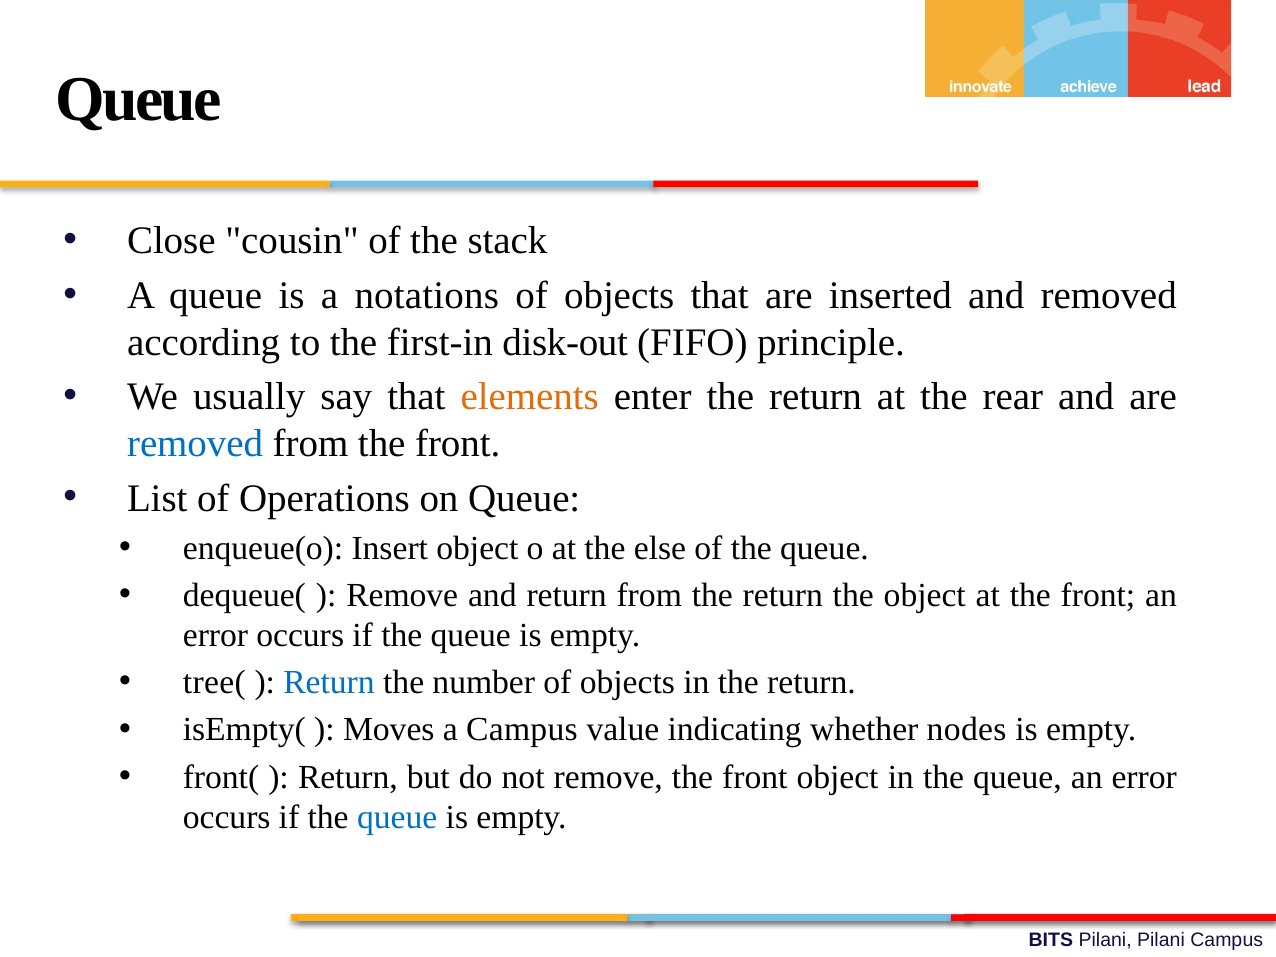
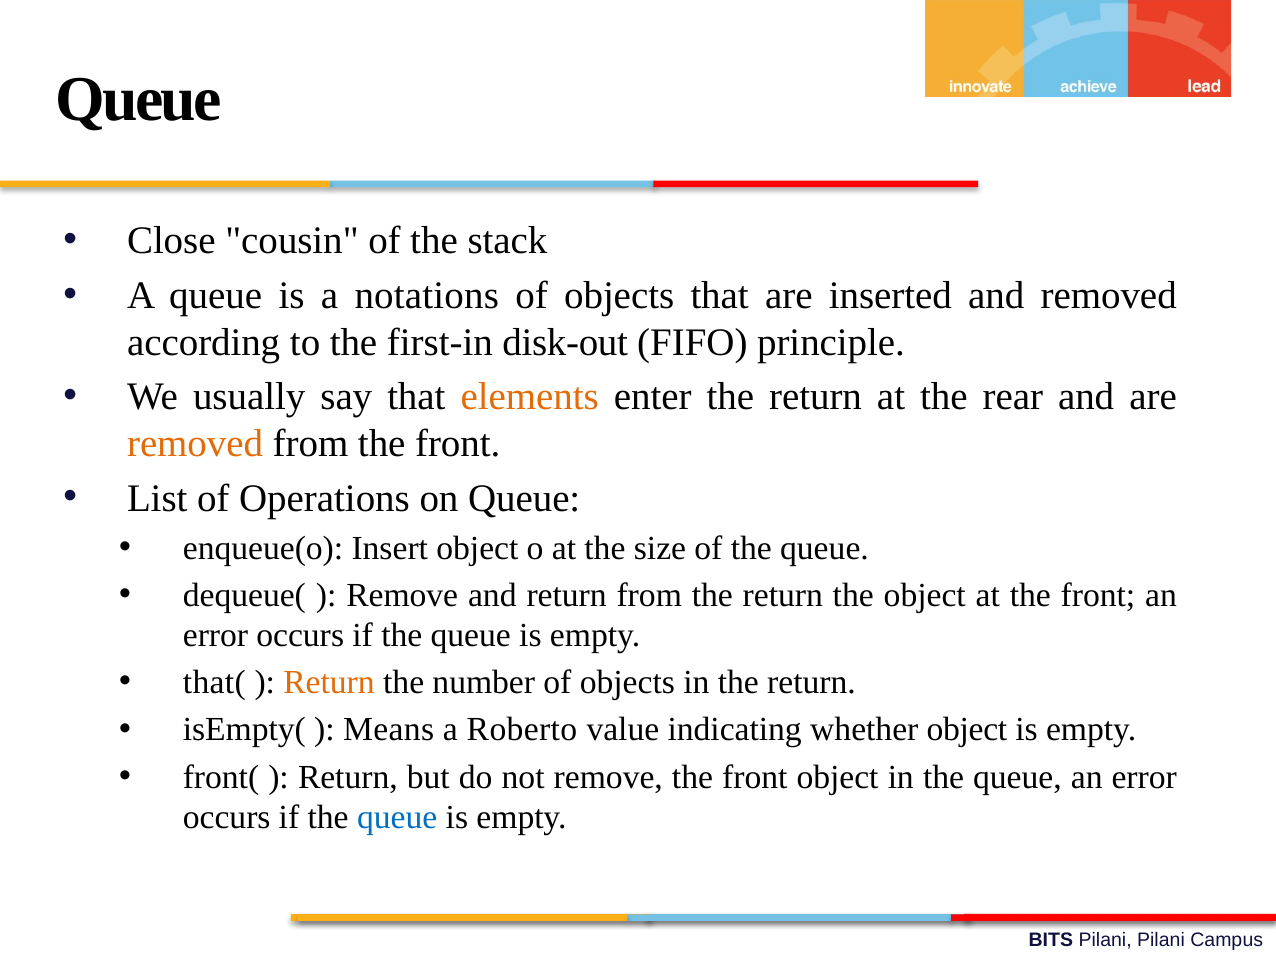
removed at (195, 444) colour: blue -> orange
else: else -> size
tree(: tree( -> that(
Return at (329, 683) colour: blue -> orange
Moves: Moves -> Means
a Campus: Campus -> Roberto
whether nodes: nodes -> object
